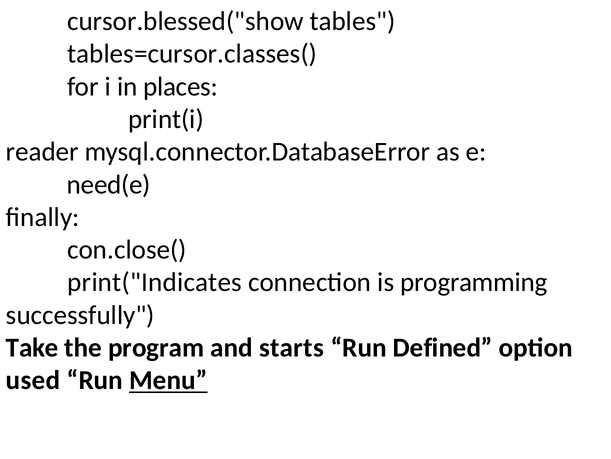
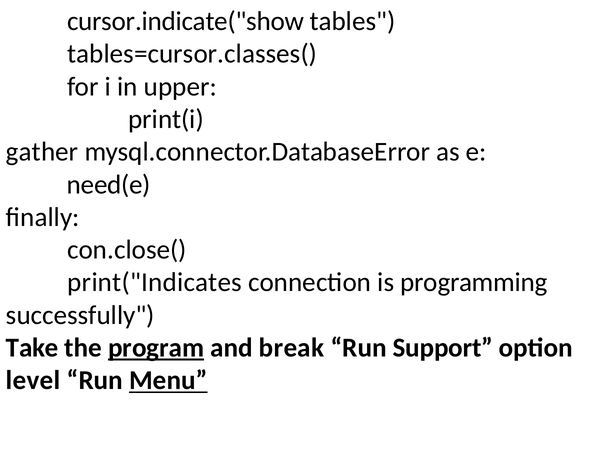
cursor.blessed("show: cursor.blessed("show -> cursor.indicate("show
places: places -> upper
reader: reader -> gather
program underline: none -> present
starts: starts -> break
Defined: Defined -> Support
used: used -> level
